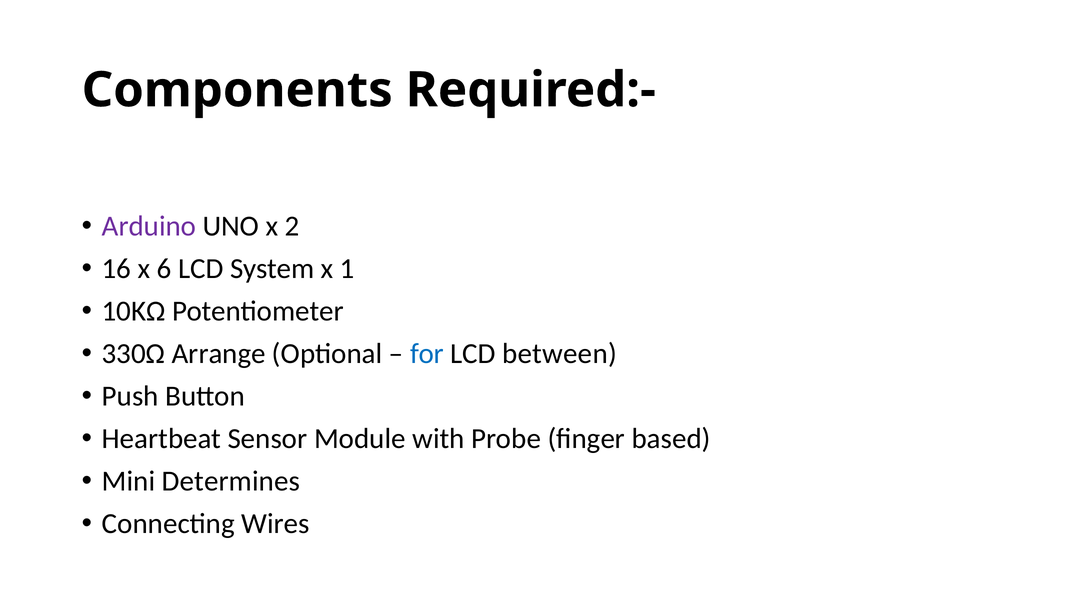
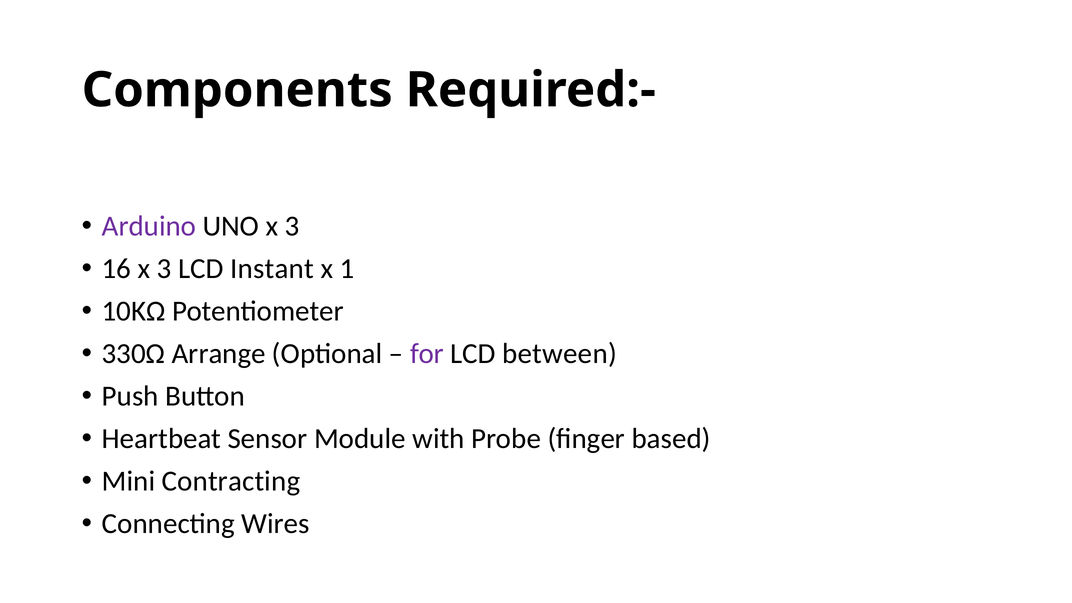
UNO x 2: 2 -> 3
16 x 6: 6 -> 3
System: System -> Instant
for colour: blue -> purple
Determines: Determines -> Contracting
